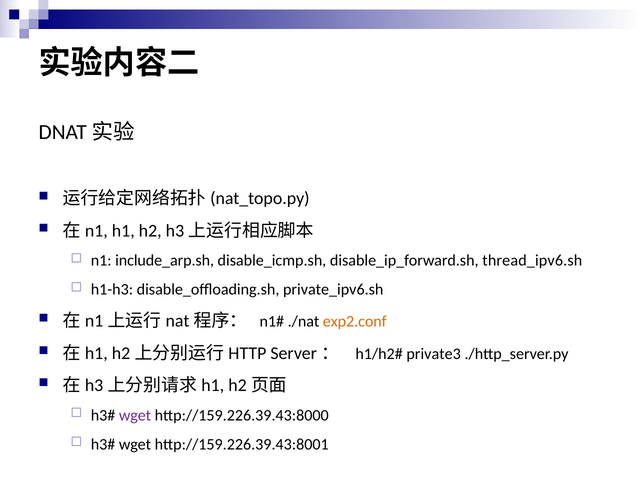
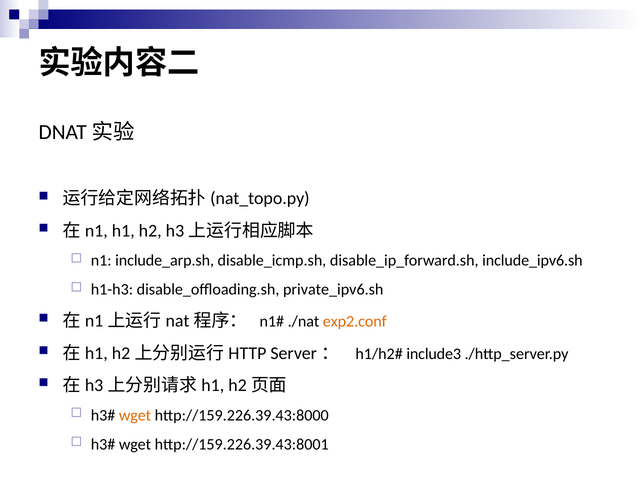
thread_ipv6.sh: thread_ipv6.sh -> include_ipv6.sh
private3: private3 -> include3
wget at (135, 415) colour: purple -> orange
